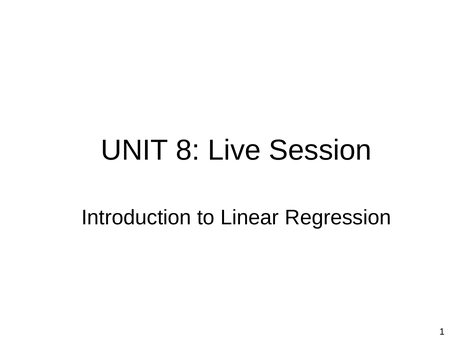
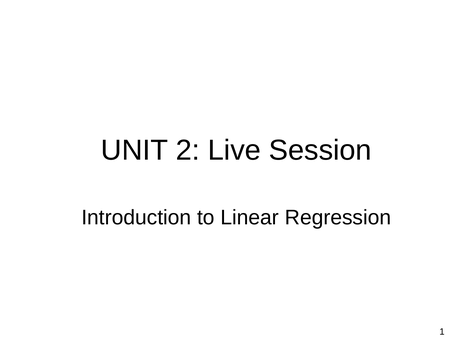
8: 8 -> 2
